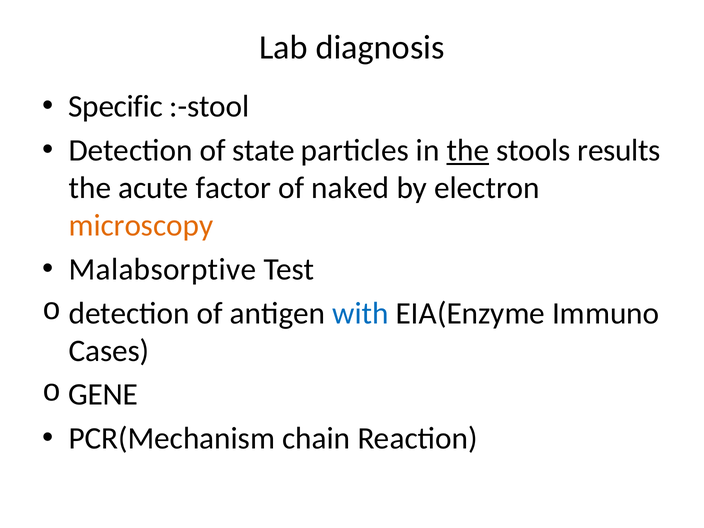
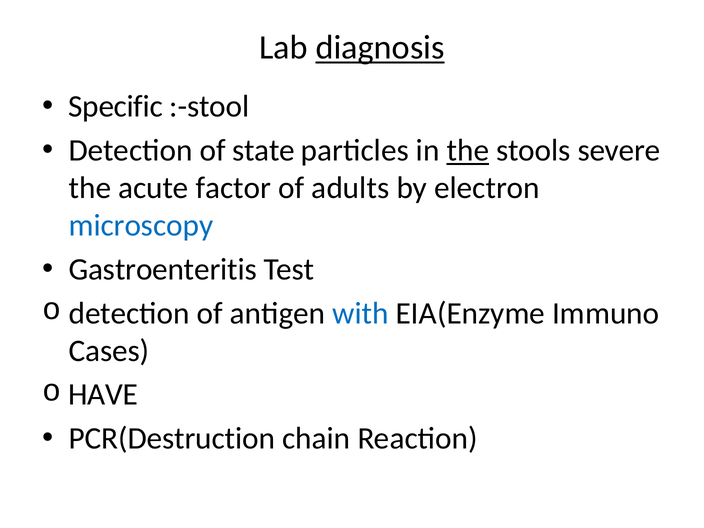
diagnosis underline: none -> present
results: results -> severe
naked: naked -> adults
microscopy colour: orange -> blue
Malabsorptive: Malabsorptive -> Gastroenteritis
GENE: GENE -> HAVE
PCR(Mechanism: PCR(Mechanism -> PCR(Destruction
